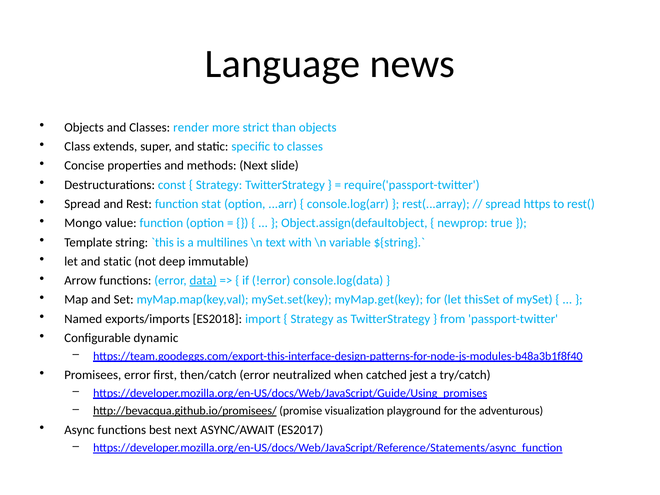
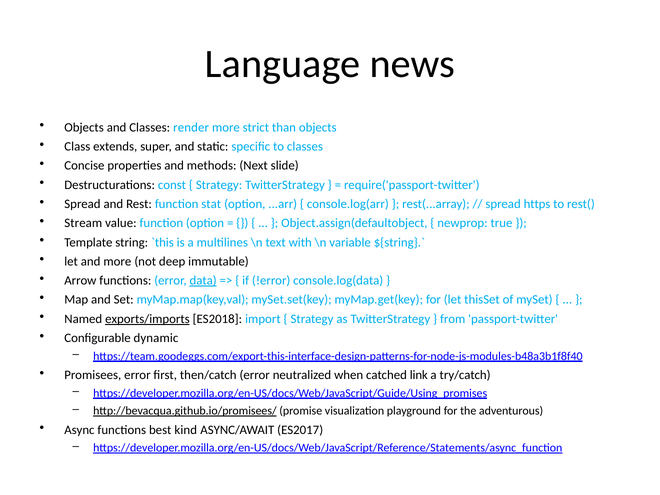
Mongo: Mongo -> Stream
let and static: static -> more
exports/imports underline: none -> present
jest: jest -> link
best next: next -> kind
